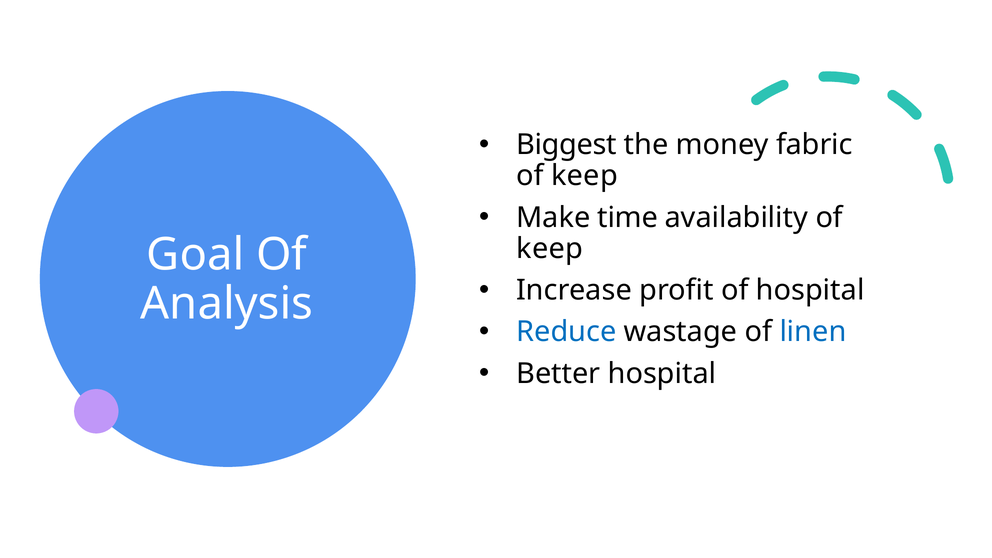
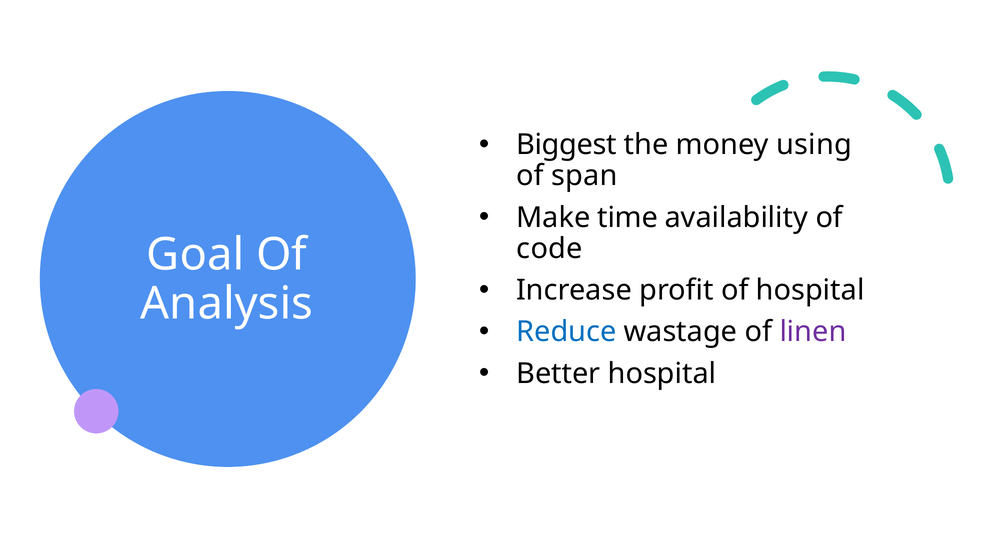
fabric: fabric -> using
keep at (584, 176): keep -> span
keep at (550, 249): keep -> code
linen colour: blue -> purple
